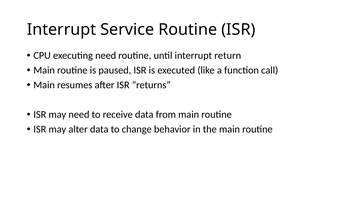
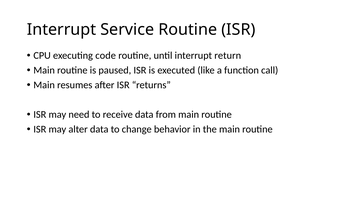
executing need: need -> code
